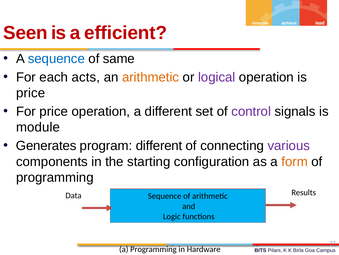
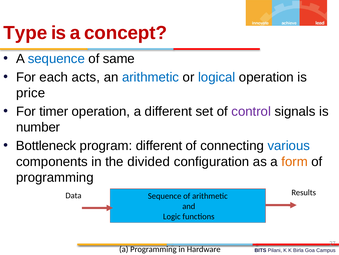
Seen: Seen -> Type
efficient: efficient -> concept
arithmetic at (151, 77) colour: orange -> blue
logical colour: purple -> blue
For price: price -> timer
module: module -> number
Generates: Generates -> Bottleneck
various colour: purple -> blue
starting: starting -> divided
